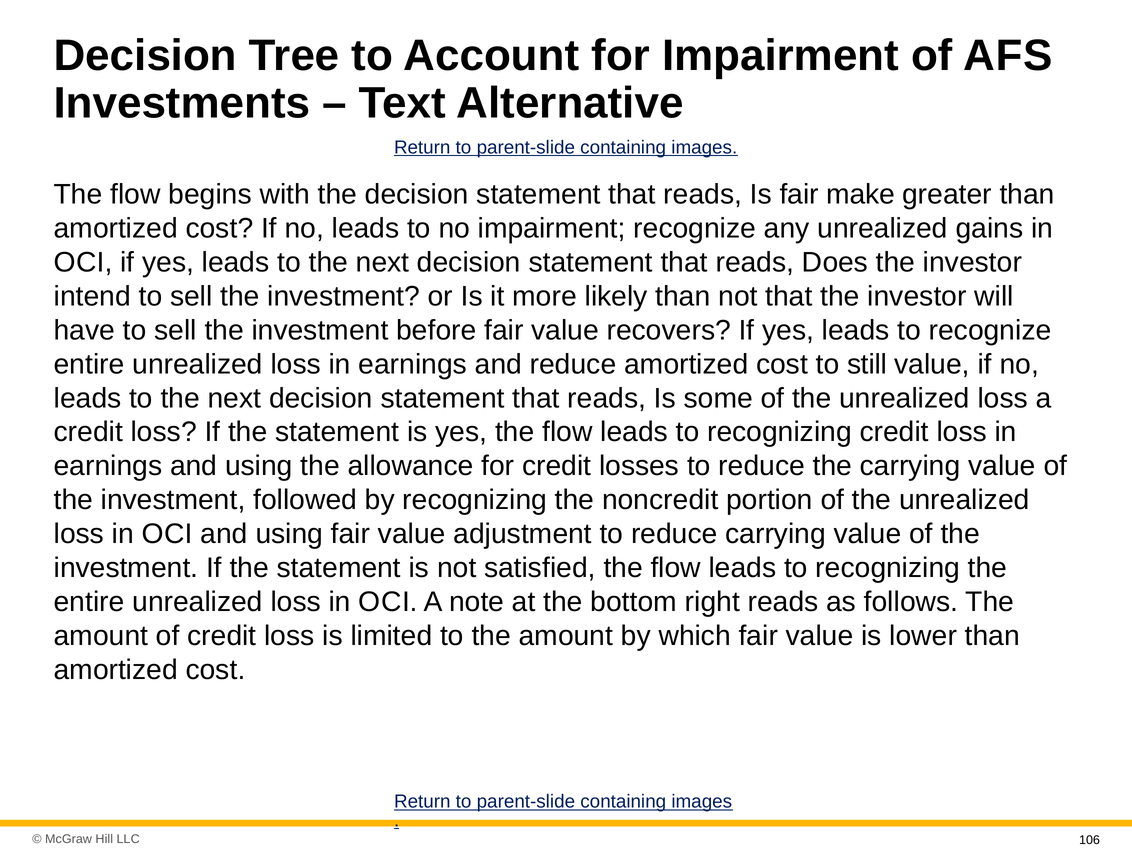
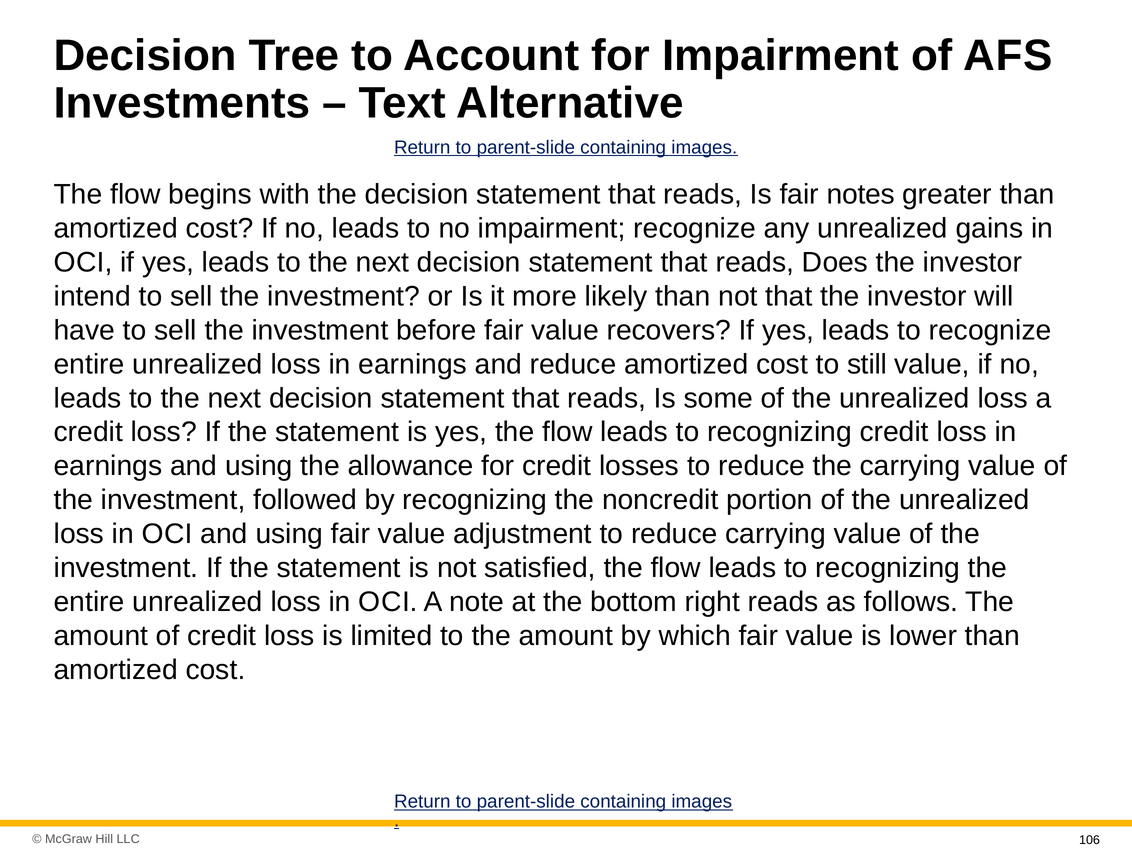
make: make -> notes
